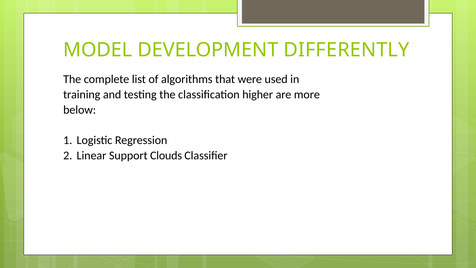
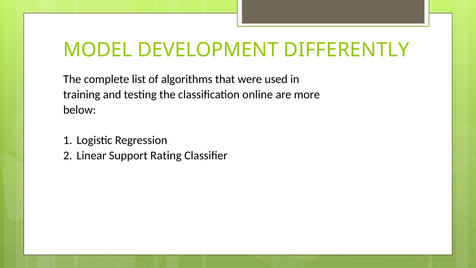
higher: higher -> online
Clouds: Clouds -> Rating
